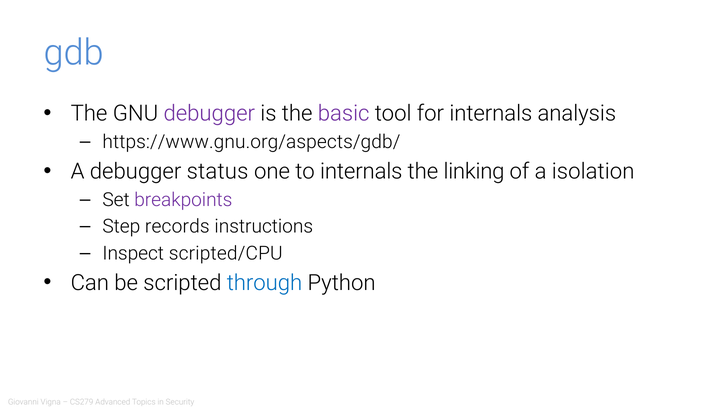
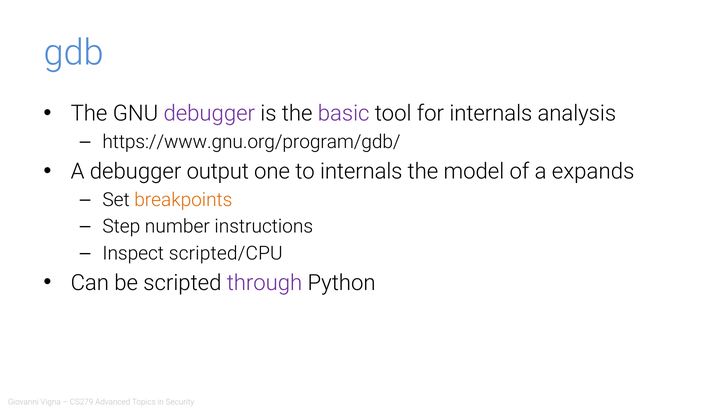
https://www.gnu.org/aspects/gdb/: https://www.gnu.org/aspects/gdb/ -> https://www.gnu.org/program/gdb/
status: status -> output
linking: linking -> model
isolation: isolation -> expands
breakpoints colour: purple -> orange
records: records -> number
through colour: blue -> purple
